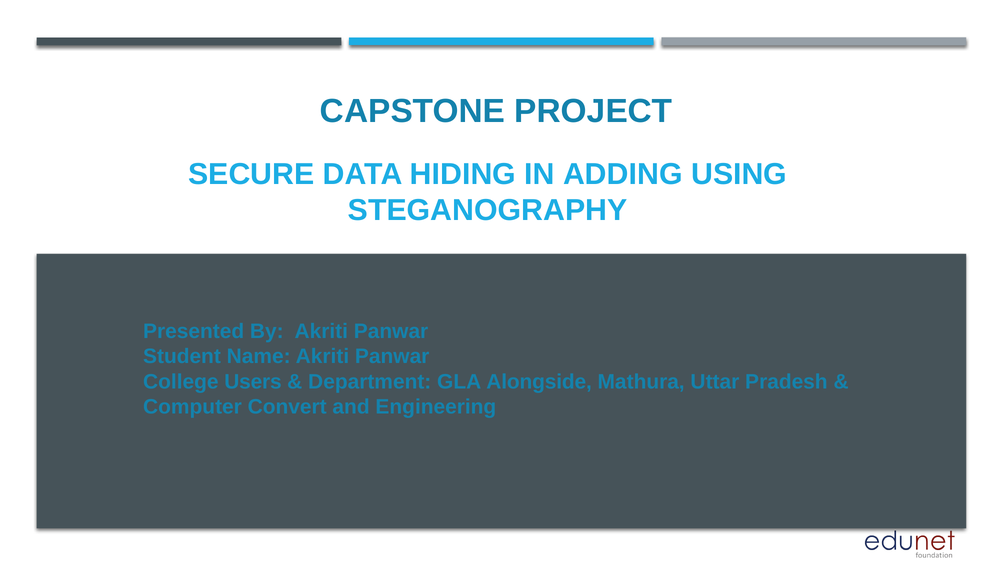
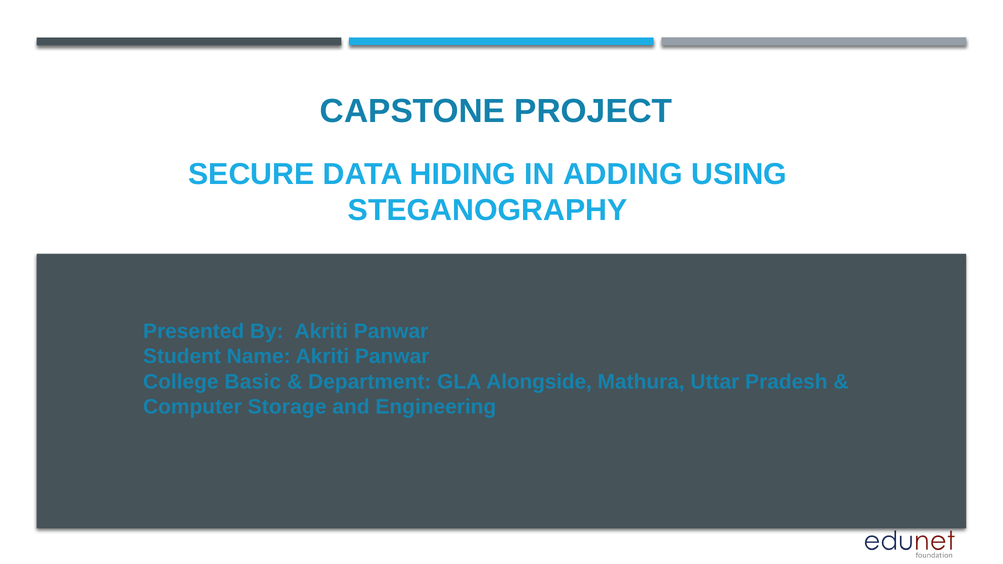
Users: Users -> Basic
Convert: Convert -> Storage
